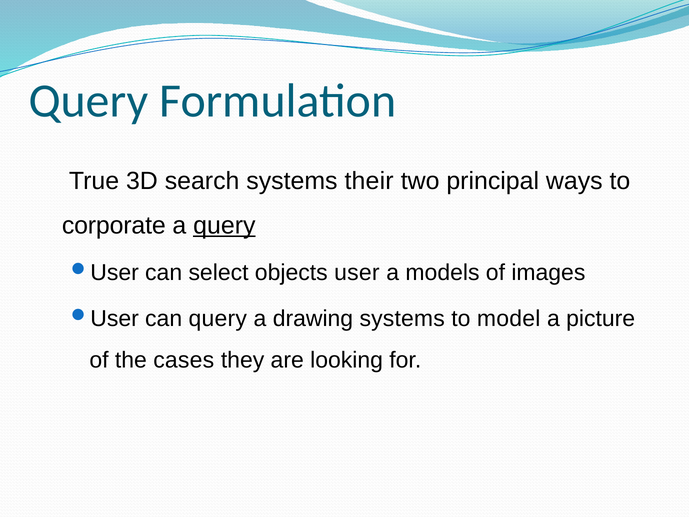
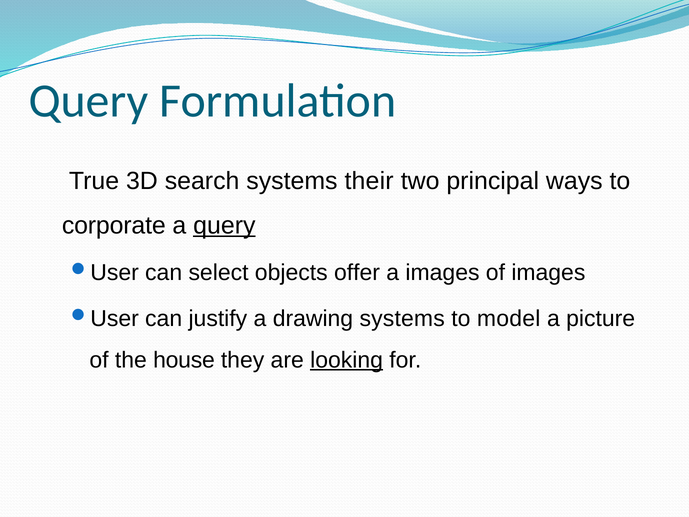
user: user -> offer
a models: models -> images
can query: query -> justify
cases: cases -> house
looking underline: none -> present
